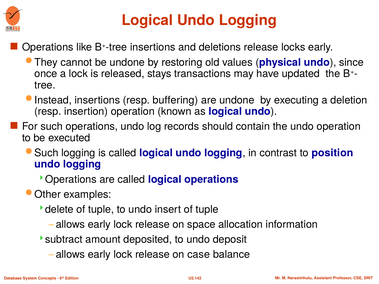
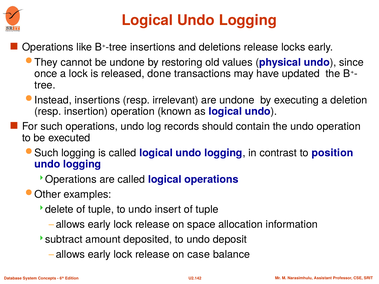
stays: stays -> done
buffering: buffering -> irrelevant
